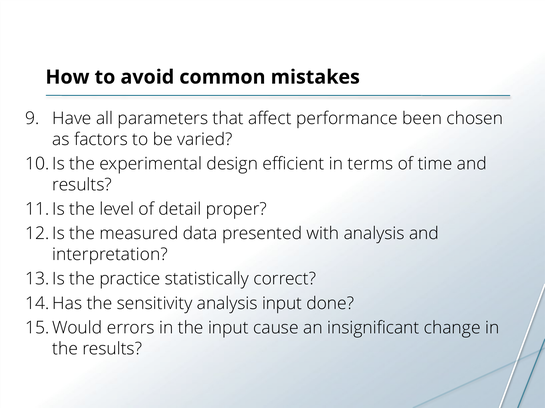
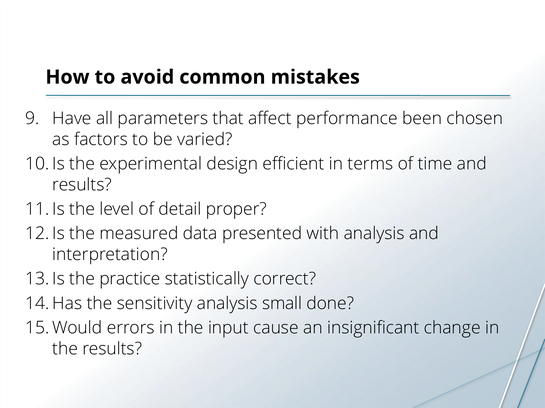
analysis input: input -> small
